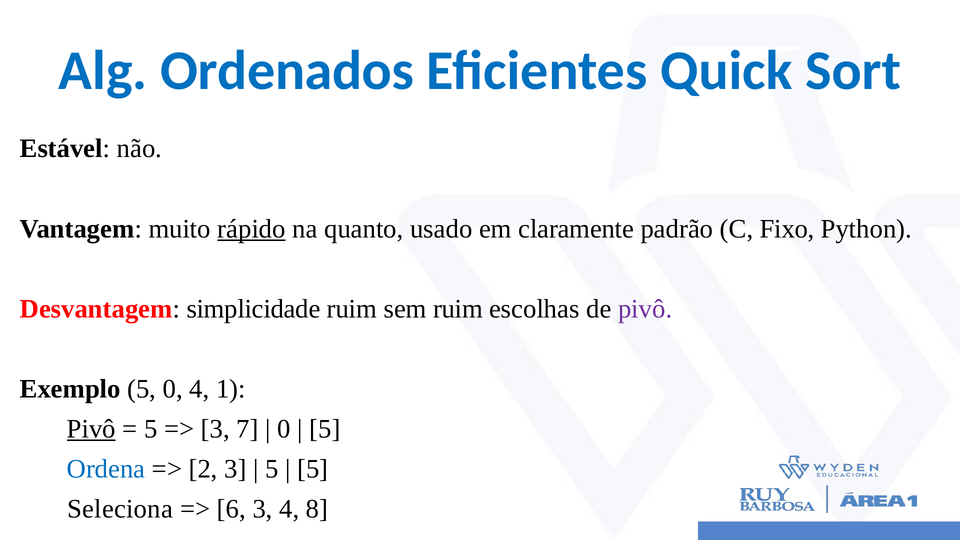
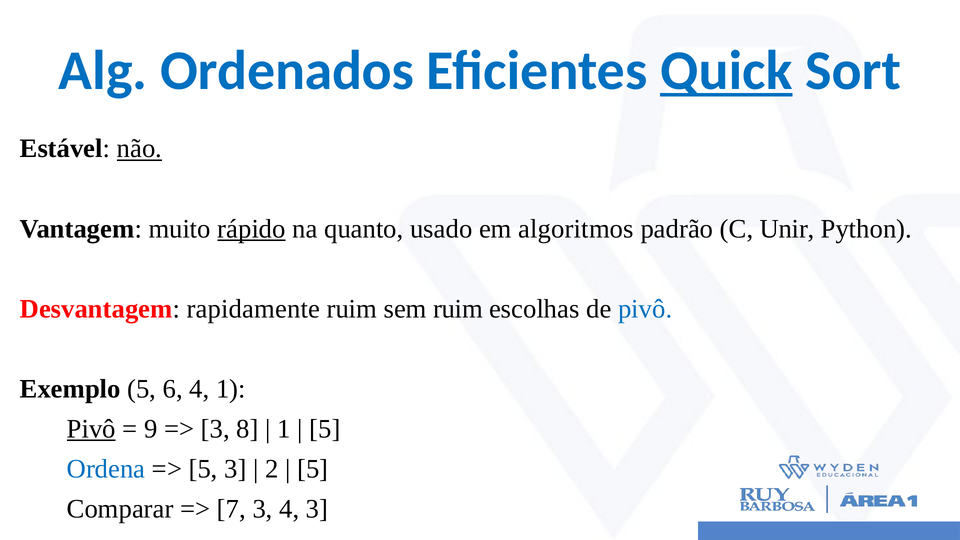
Quick underline: none -> present
não underline: none -> present
claramente: claramente -> algoritmos
Fixo: Fixo -> Unir
simplicidade: simplicidade -> rapidamente
pivô at (645, 309) colour: purple -> blue
5 0: 0 -> 6
5 at (151, 429): 5 -> 9
7: 7 -> 8
0 at (284, 429): 0 -> 1
2 at (203, 469): 2 -> 5
5 at (272, 469): 5 -> 2
Seleciona: Seleciona -> Comparar
6: 6 -> 7
4 8: 8 -> 3
